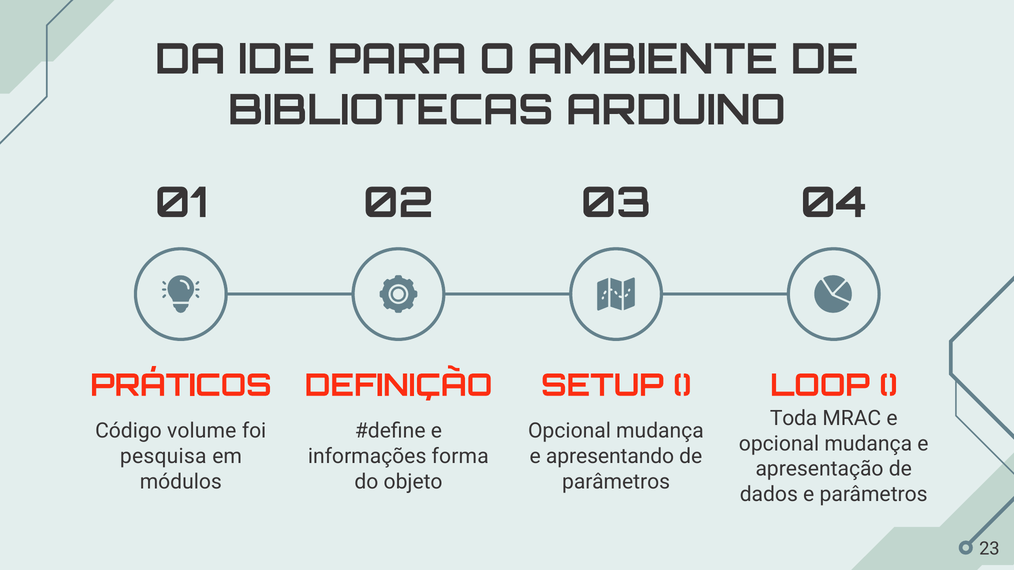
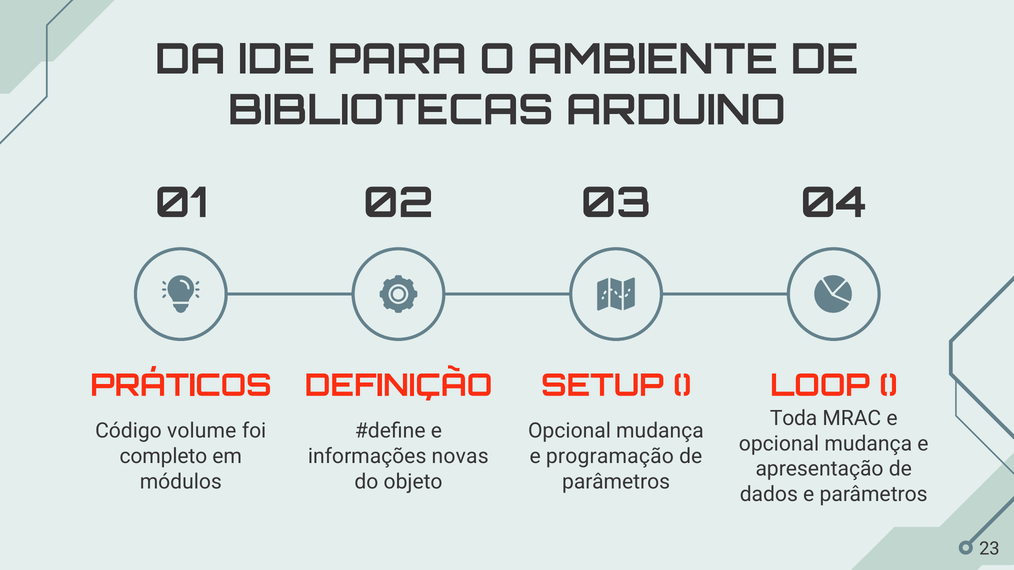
pesquisa: pesquisa -> completo
forma: forma -> novas
apresentando: apresentando -> programação
